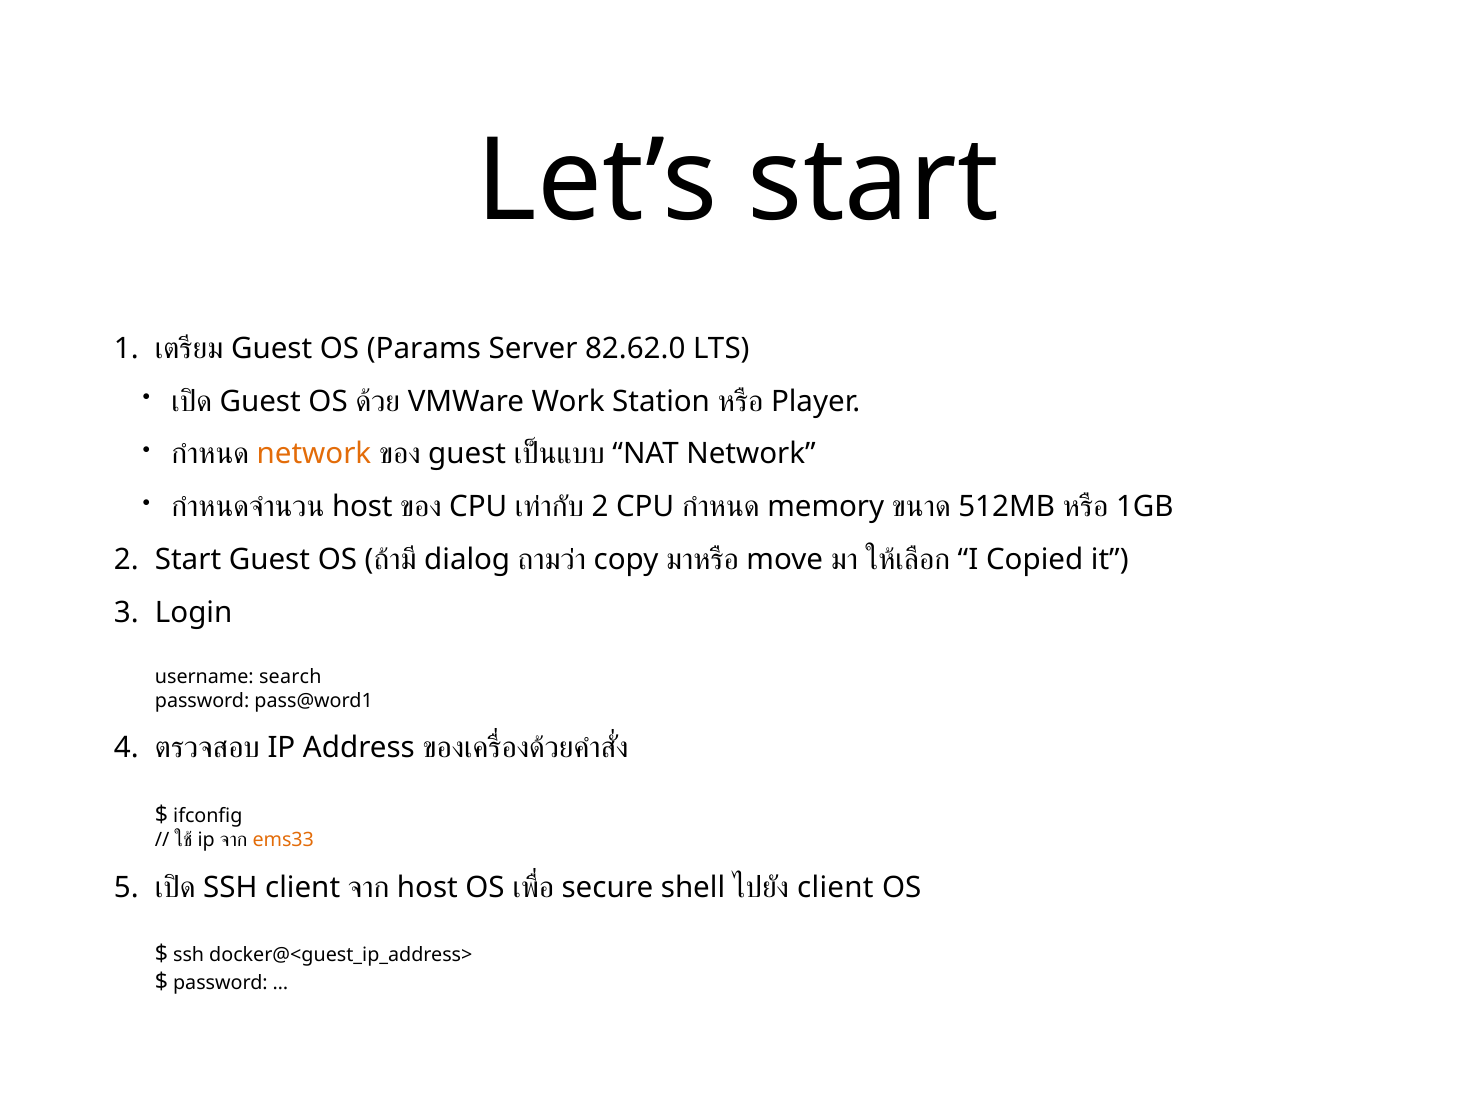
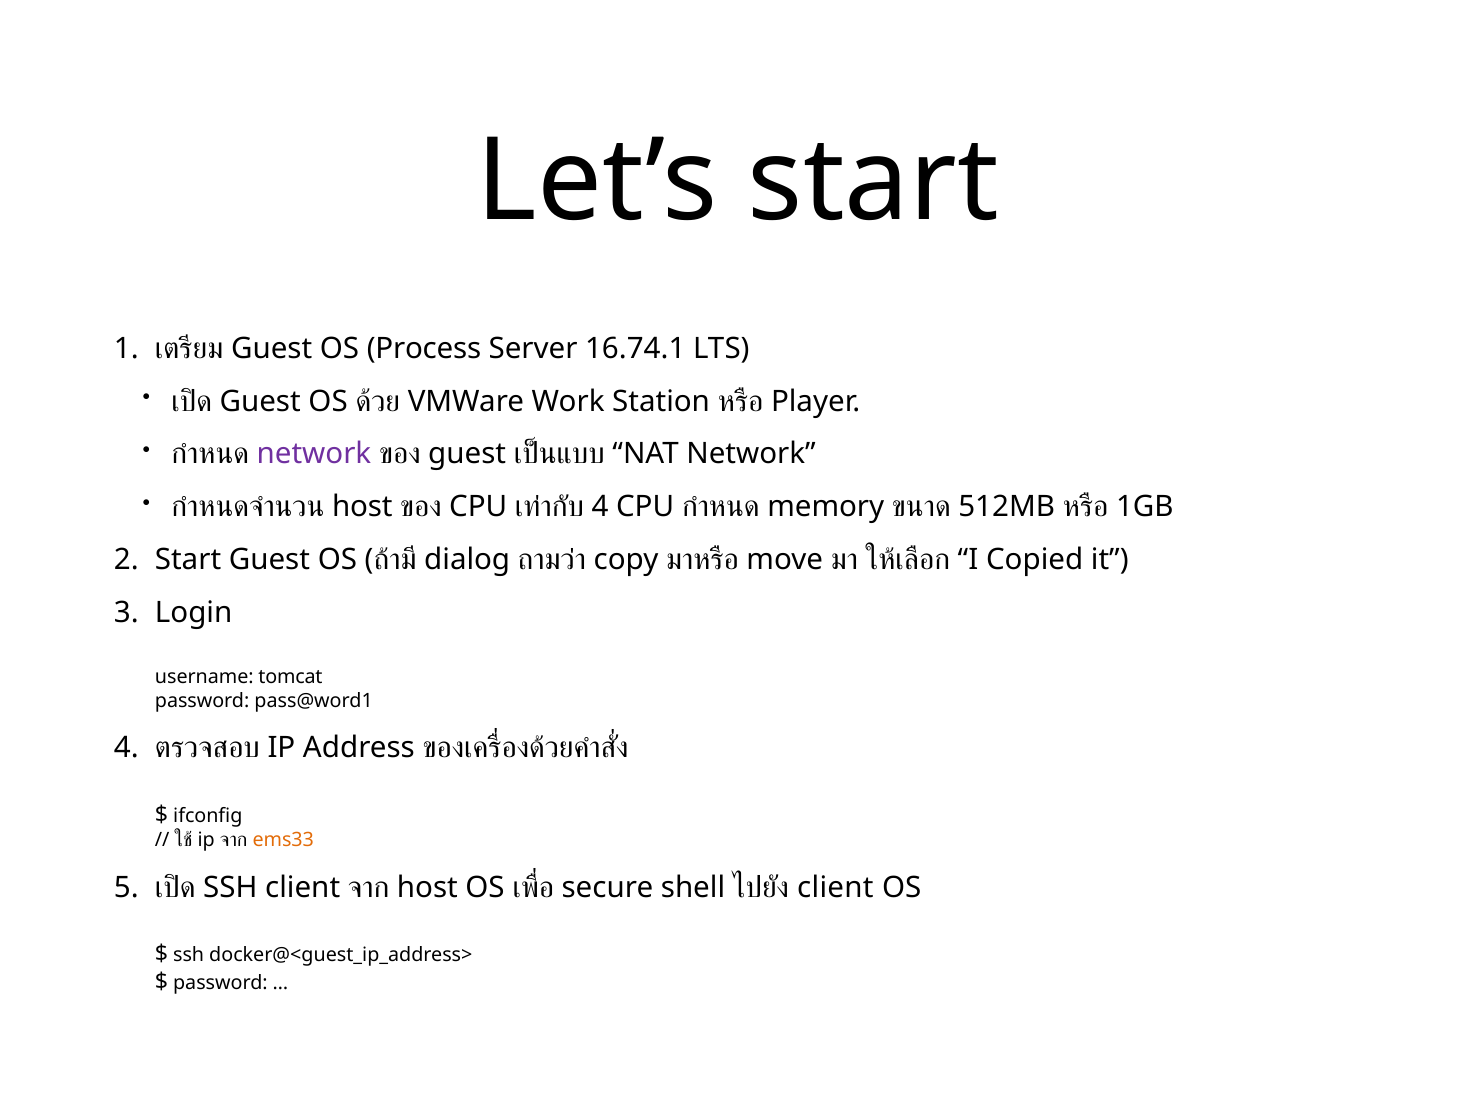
Params: Params -> Process
82.62.0: 82.62.0 -> 16.74.1
network at (314, 454) colour: orange -> purple
2 at (600, 507): 2 -> 4
search: search -> tomcat
